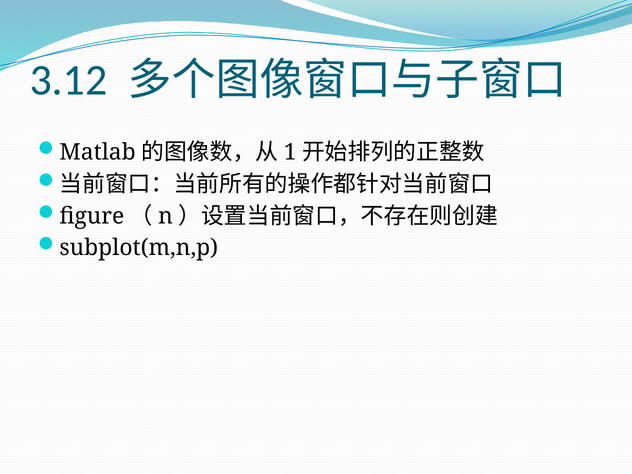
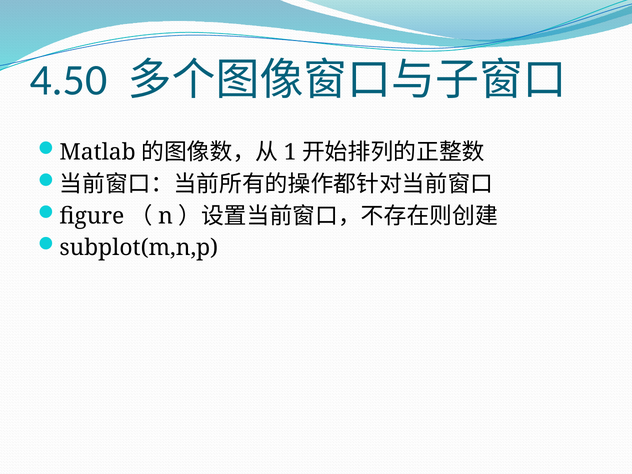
3.12: 3.12 -> 4.50
